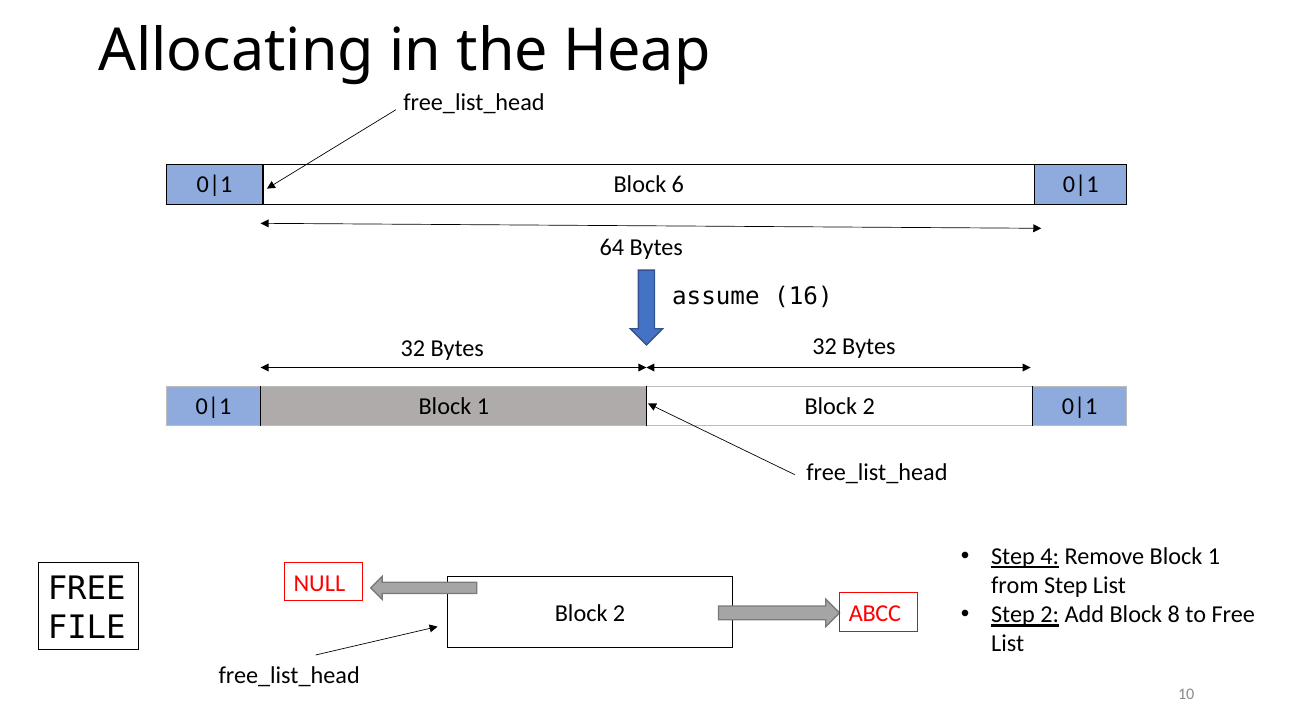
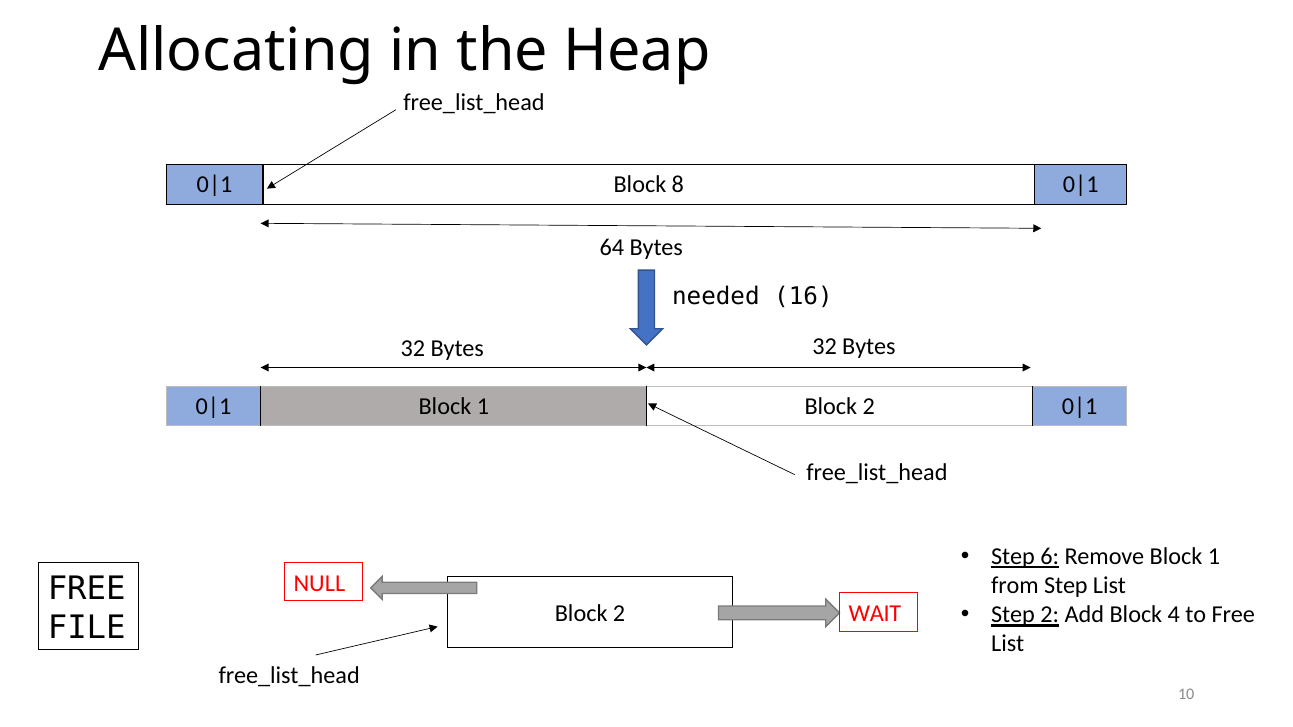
6: 6 -> 8
assume: assume -> needed
4: 4 -> 6
8: 8 -> 4
ABCC: ABCC -> WAIT
